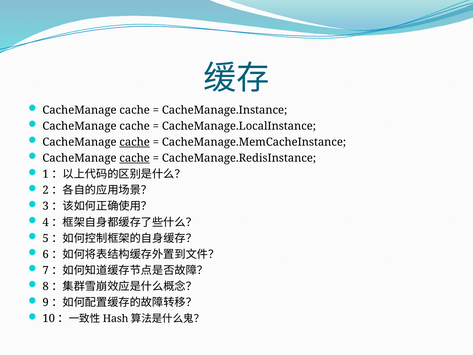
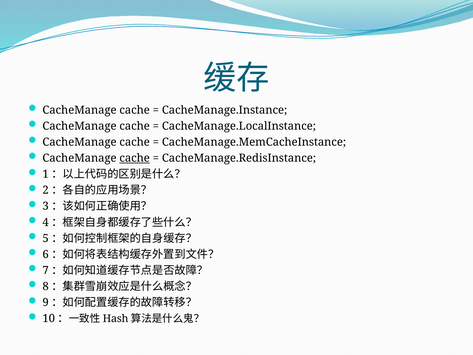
cache at (135, 142) underline: present -> none
